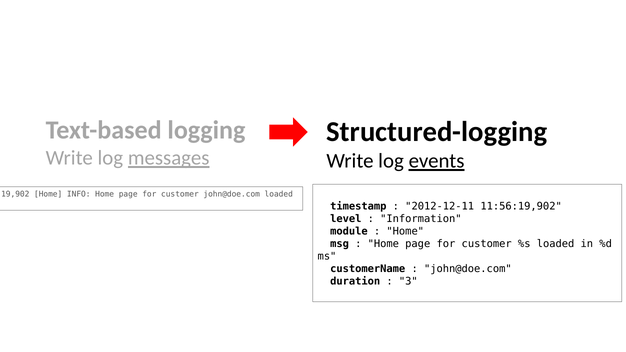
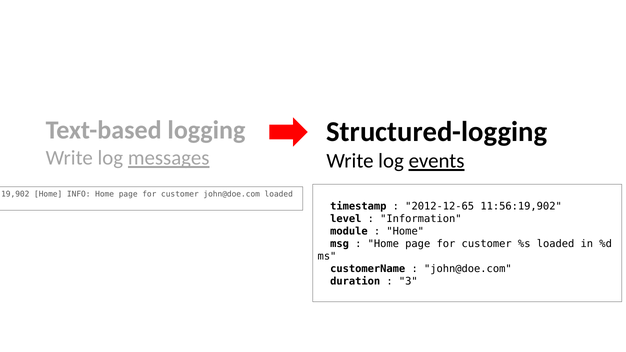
2012-12-11: 2012-12-11 -> 2012-12-65
